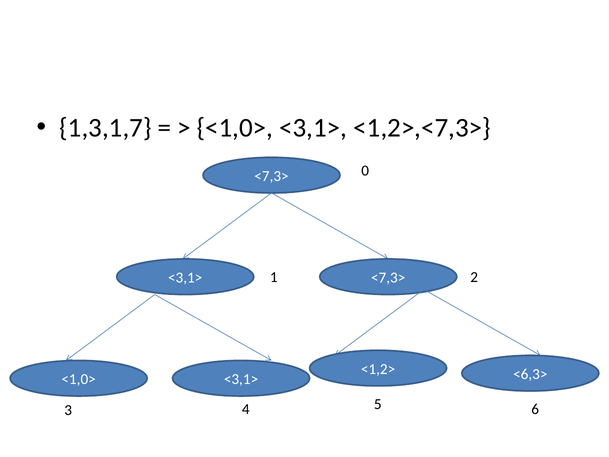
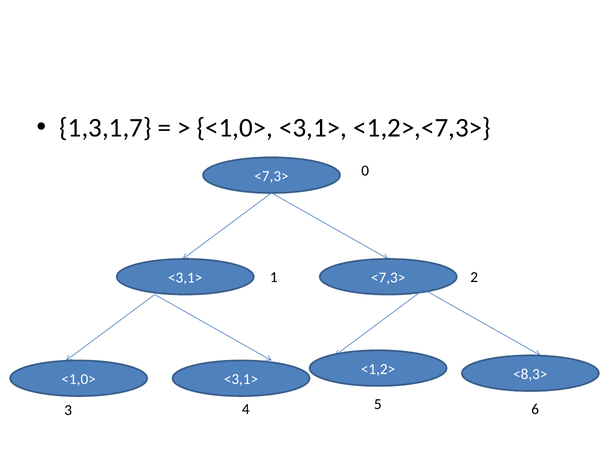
<6,3>: <6,3> -> <8,3>
